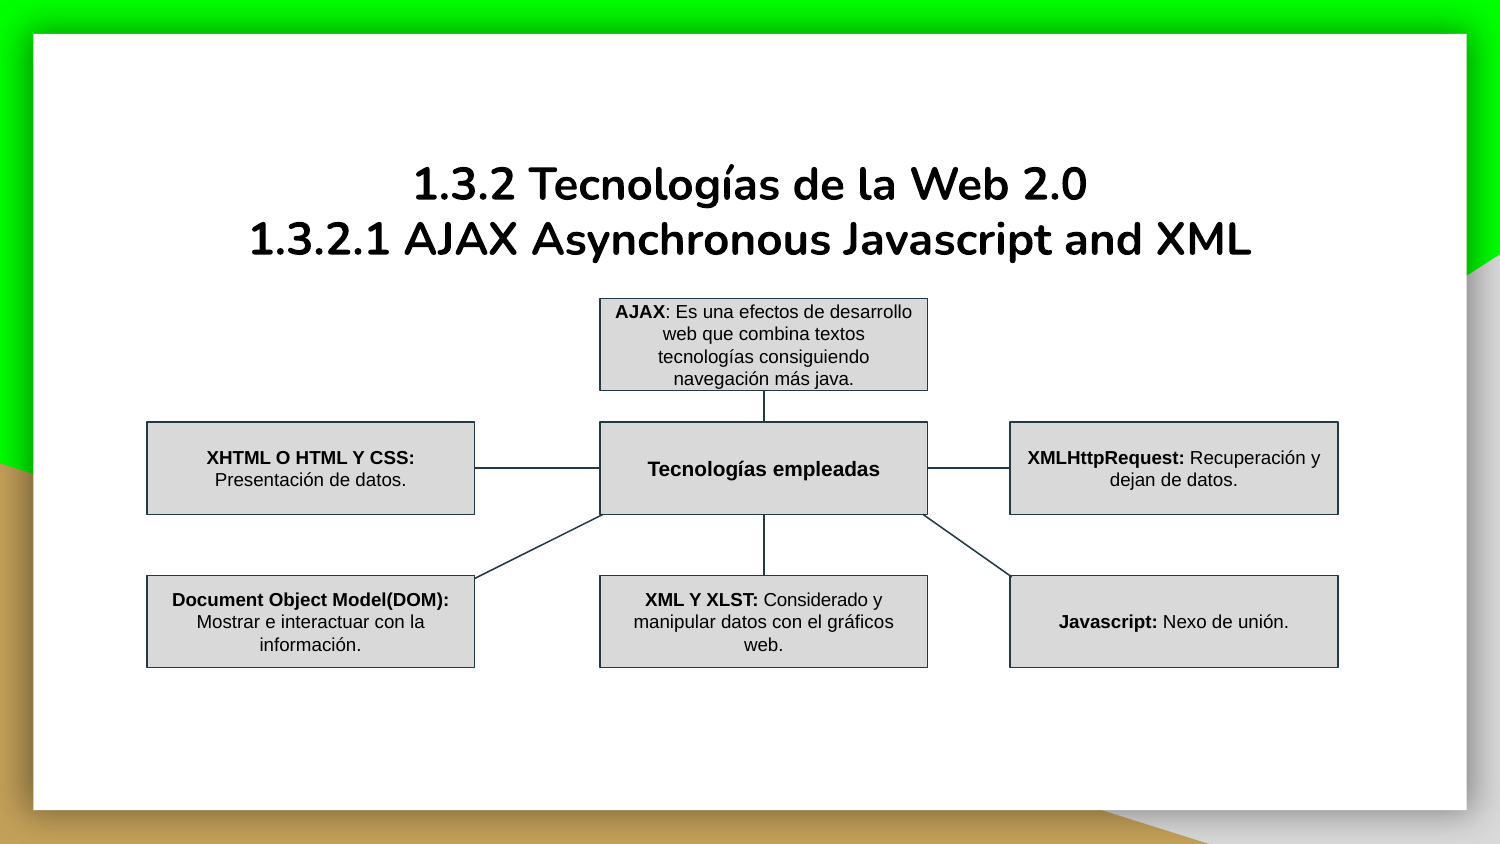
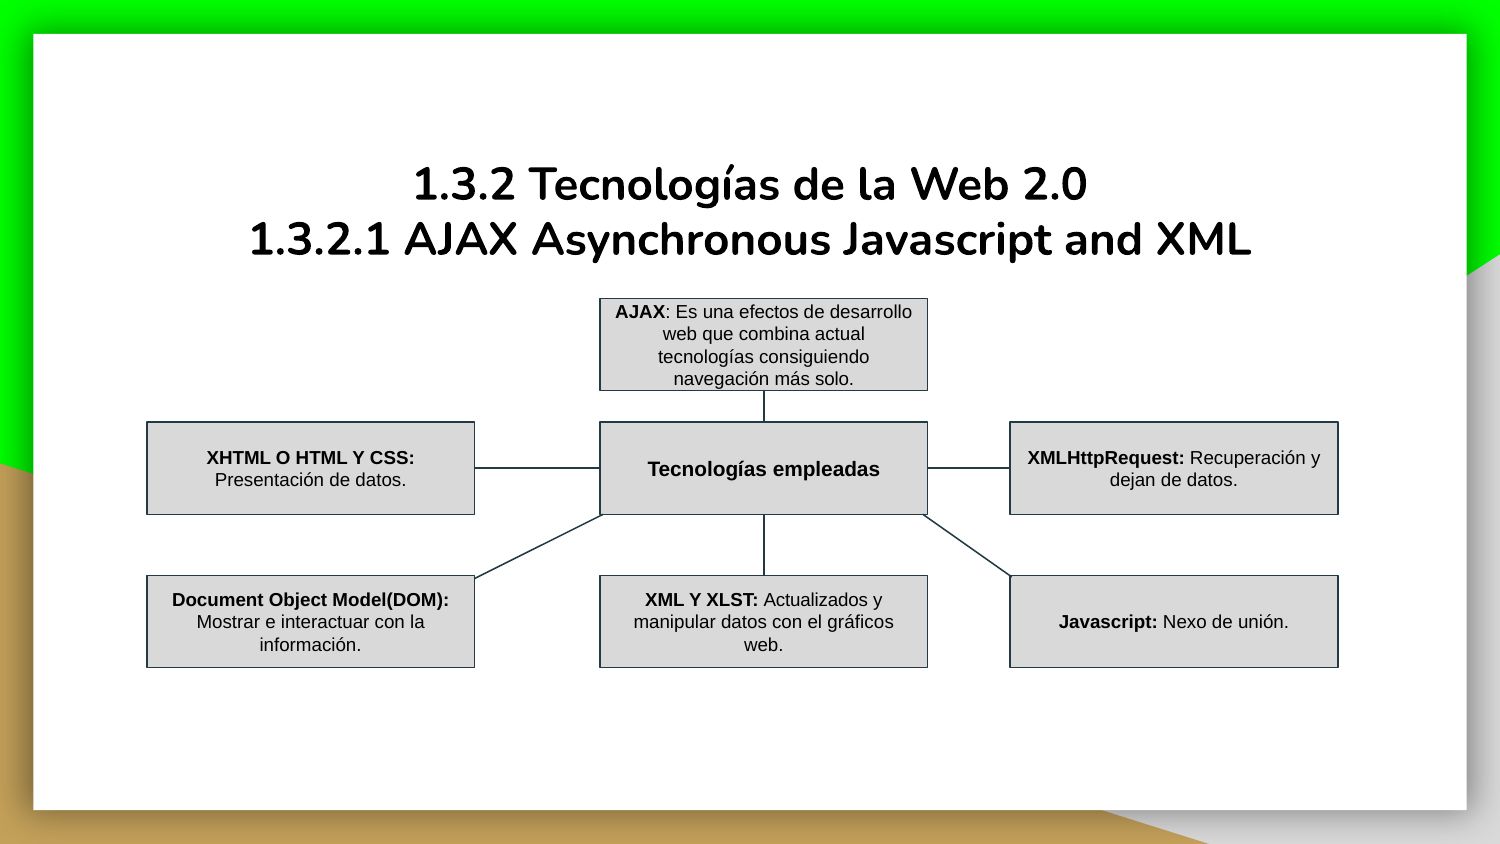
textos: textos -> actual
java: java -> solo
Considerado: Considerado -> Actualizados
